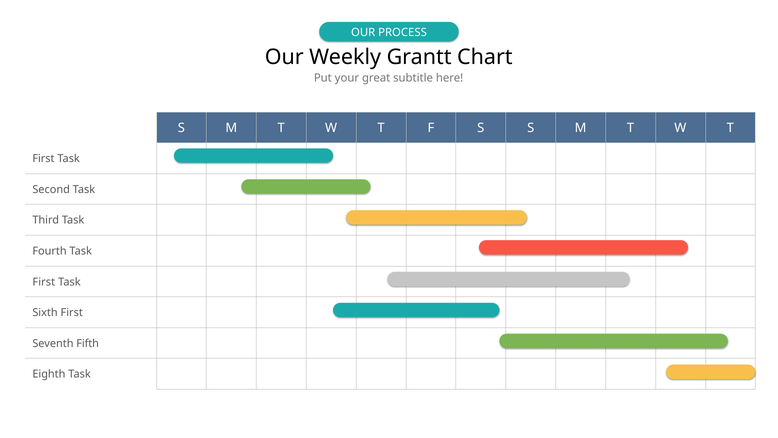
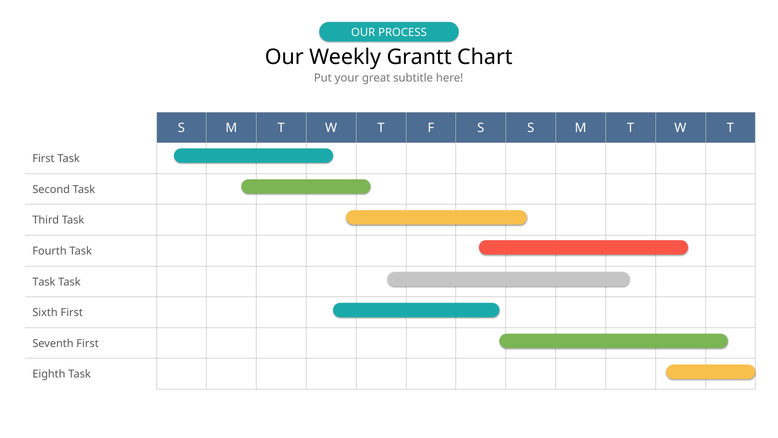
First at (44, 282): First -> Task
Seventh Fifth: Fifth -> First
